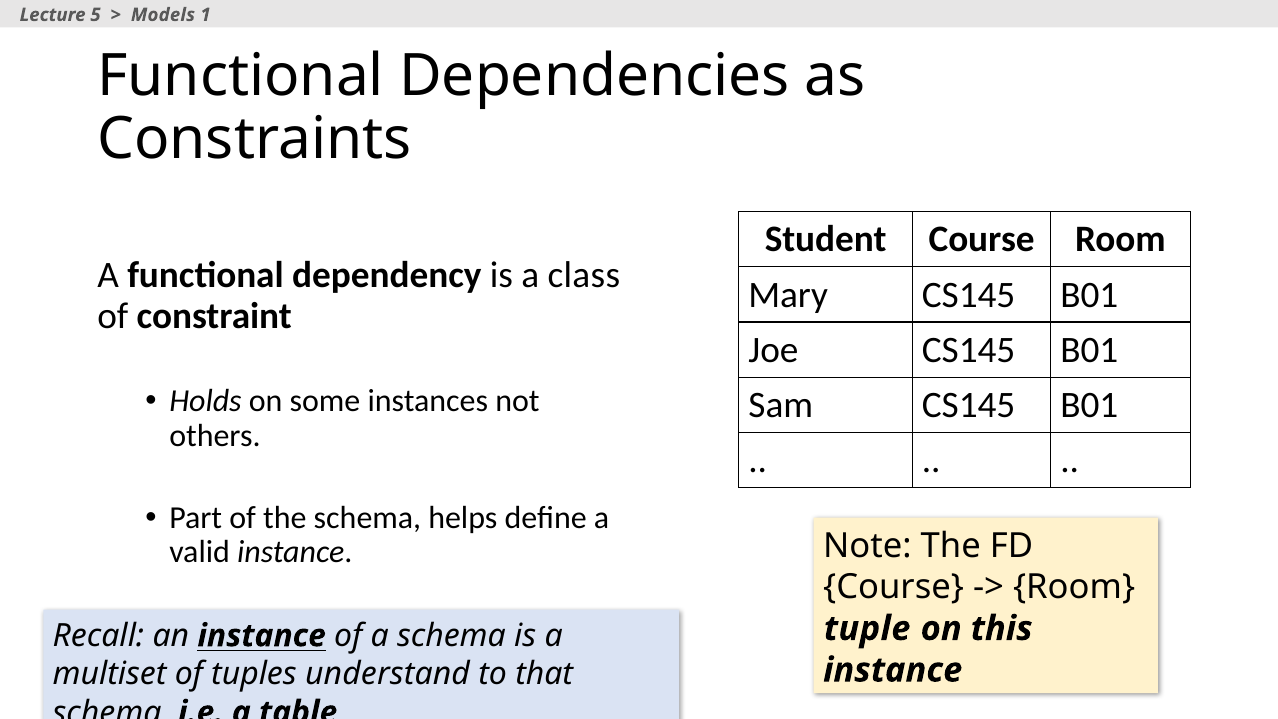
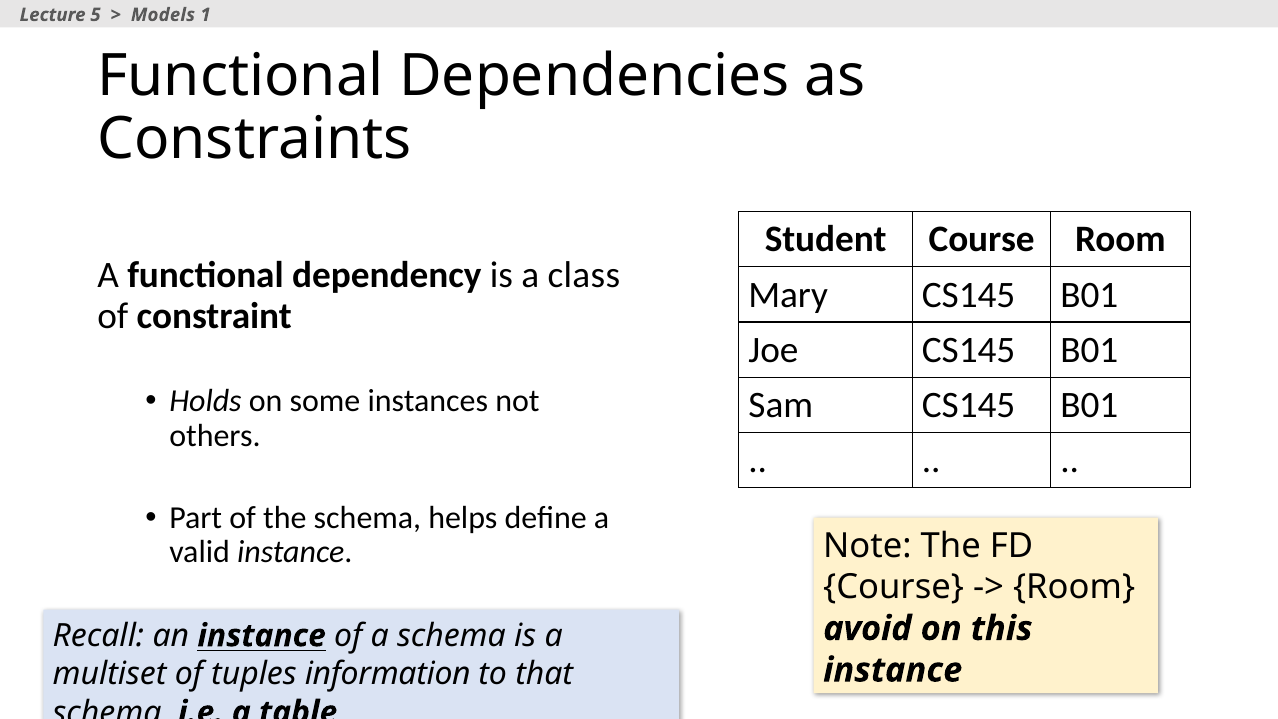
tuple: tuple -> avoid
understand: understand -> information
